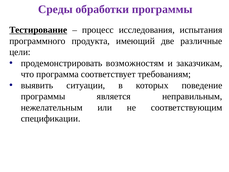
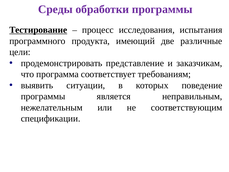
возможностям: возможностям -> представление
